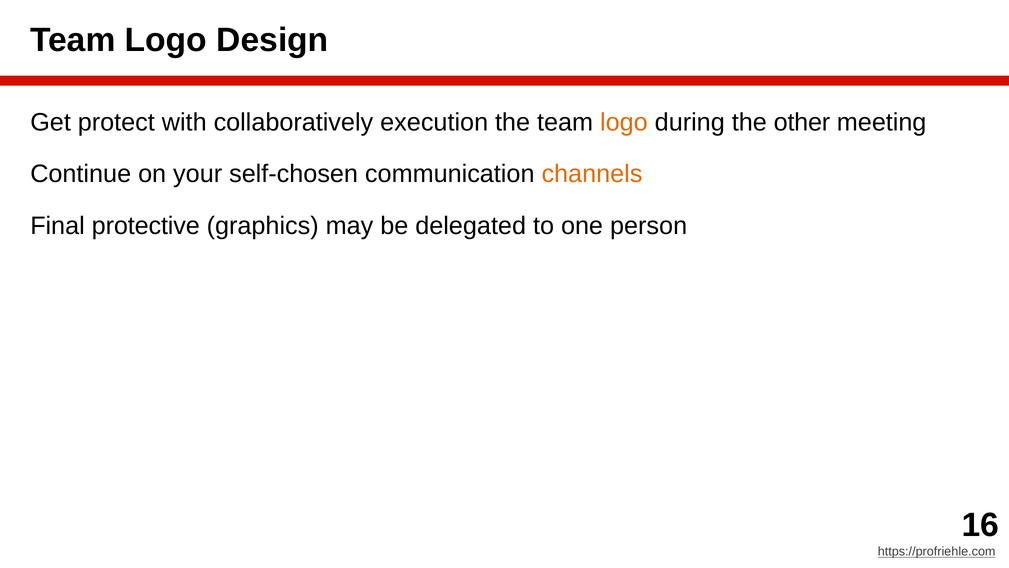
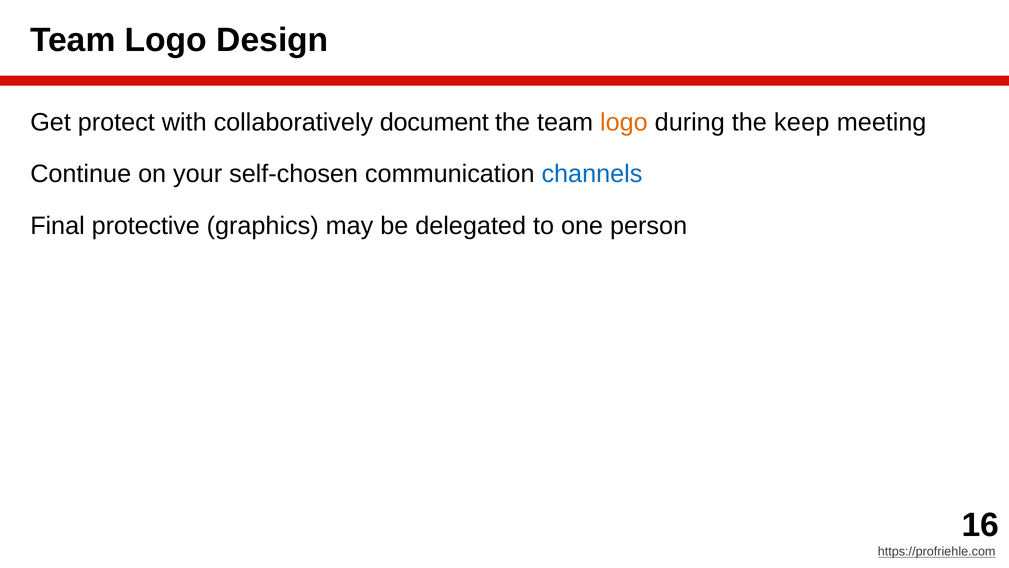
execution: execution -> document
other: other -> keep
channels colour: orange -> blue
